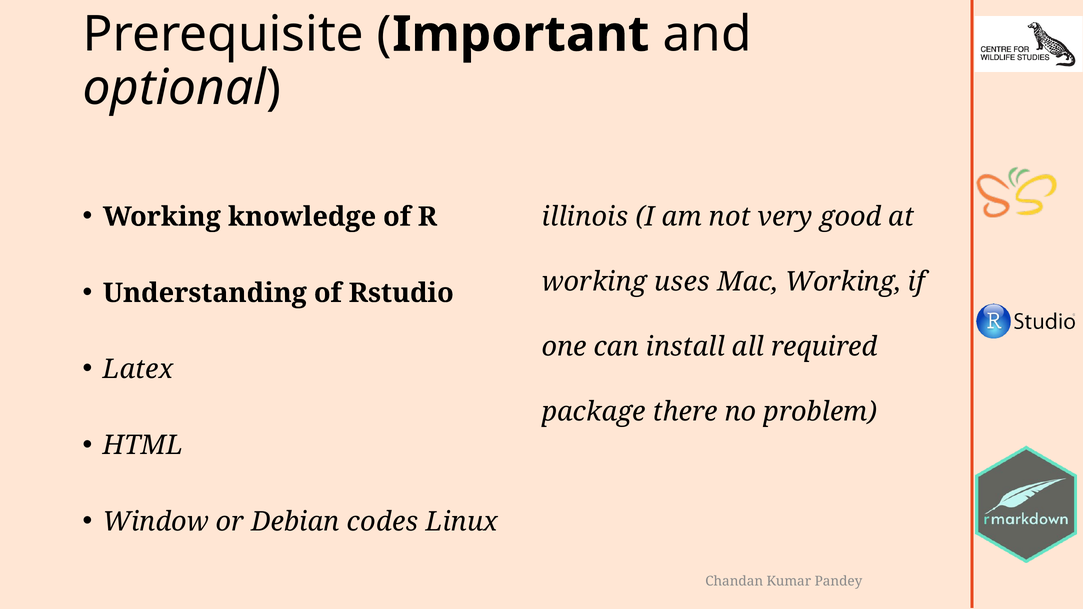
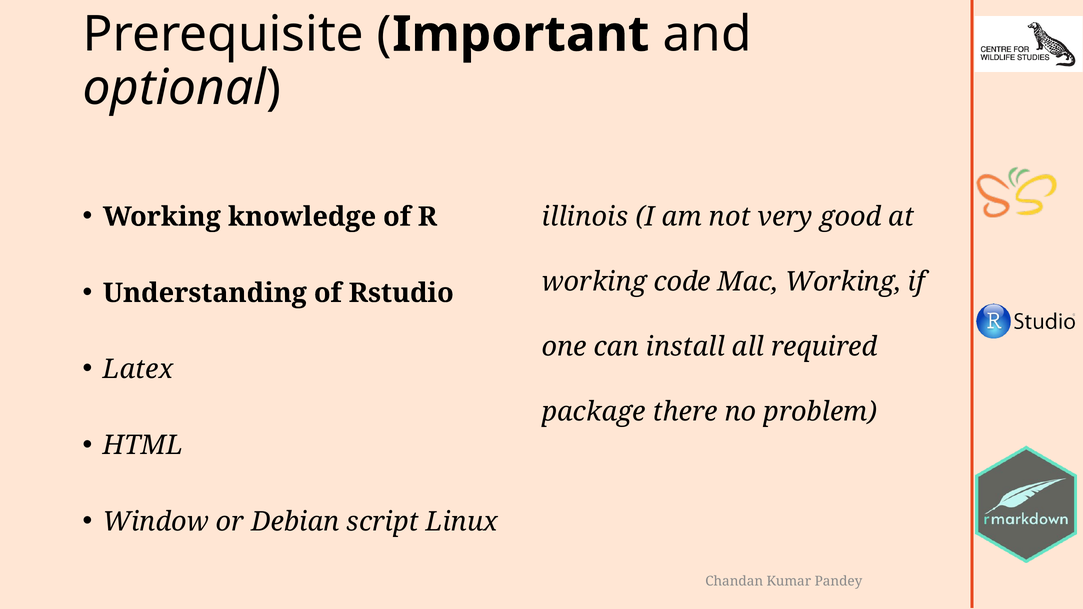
uses: uses -> code
codes: codes -> script
